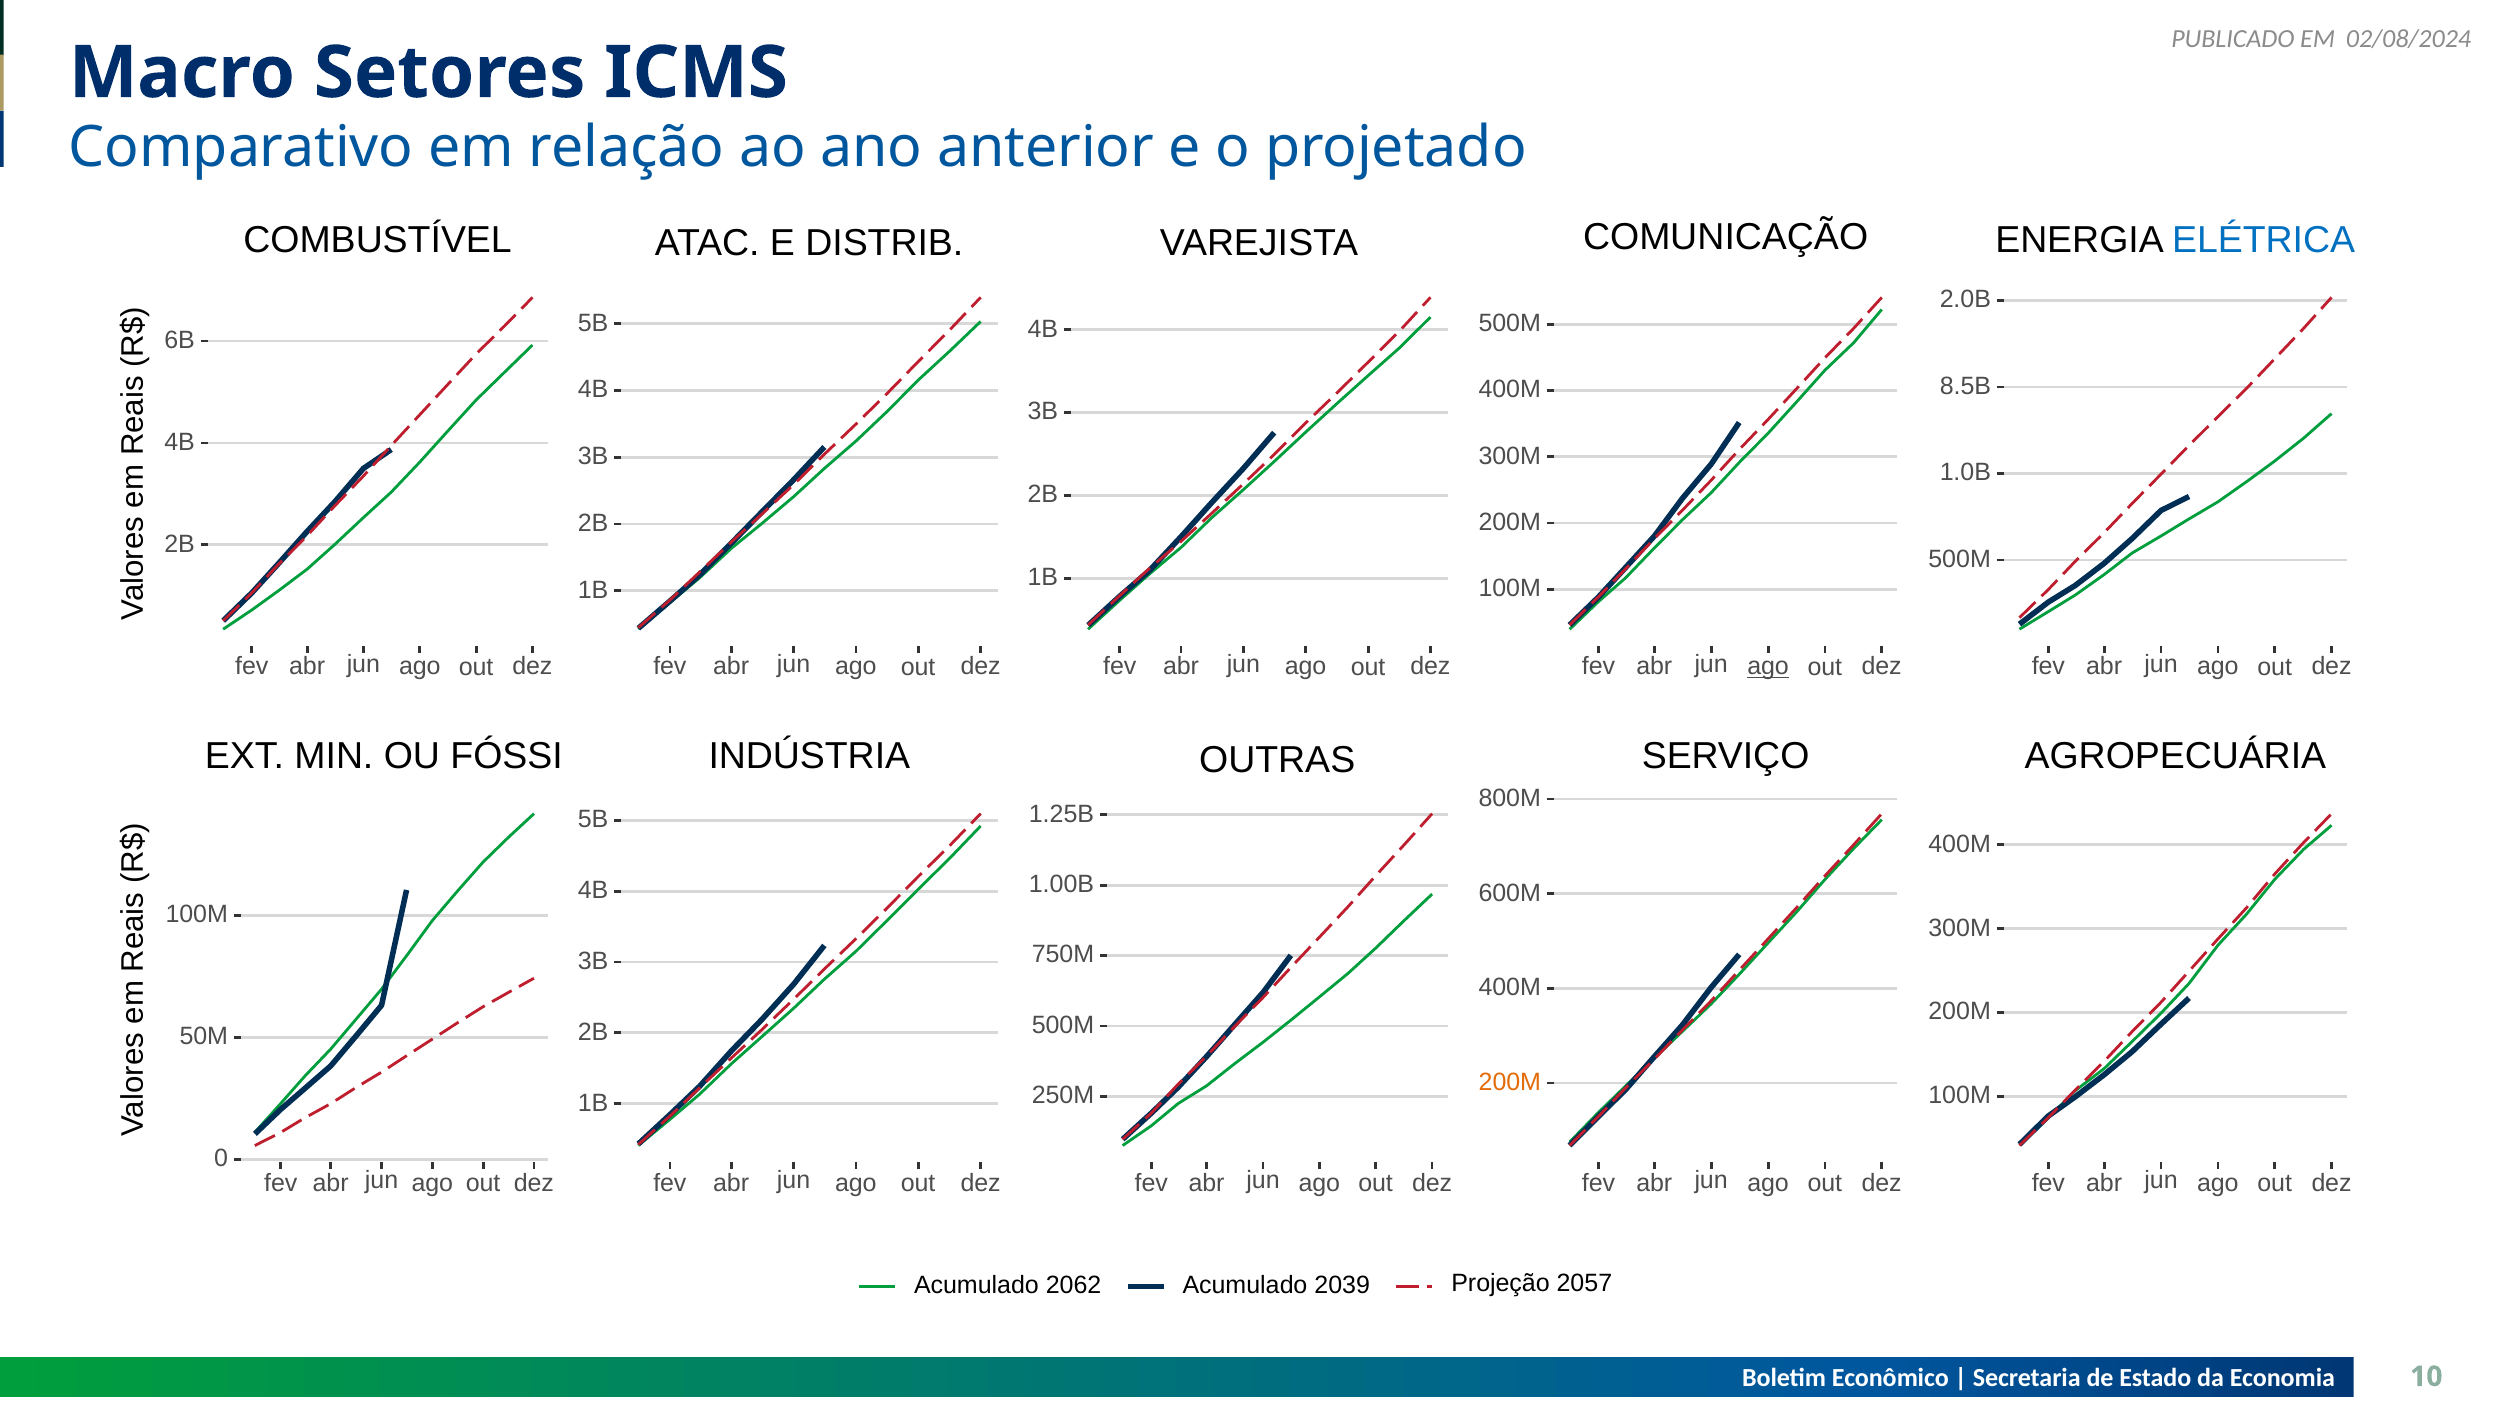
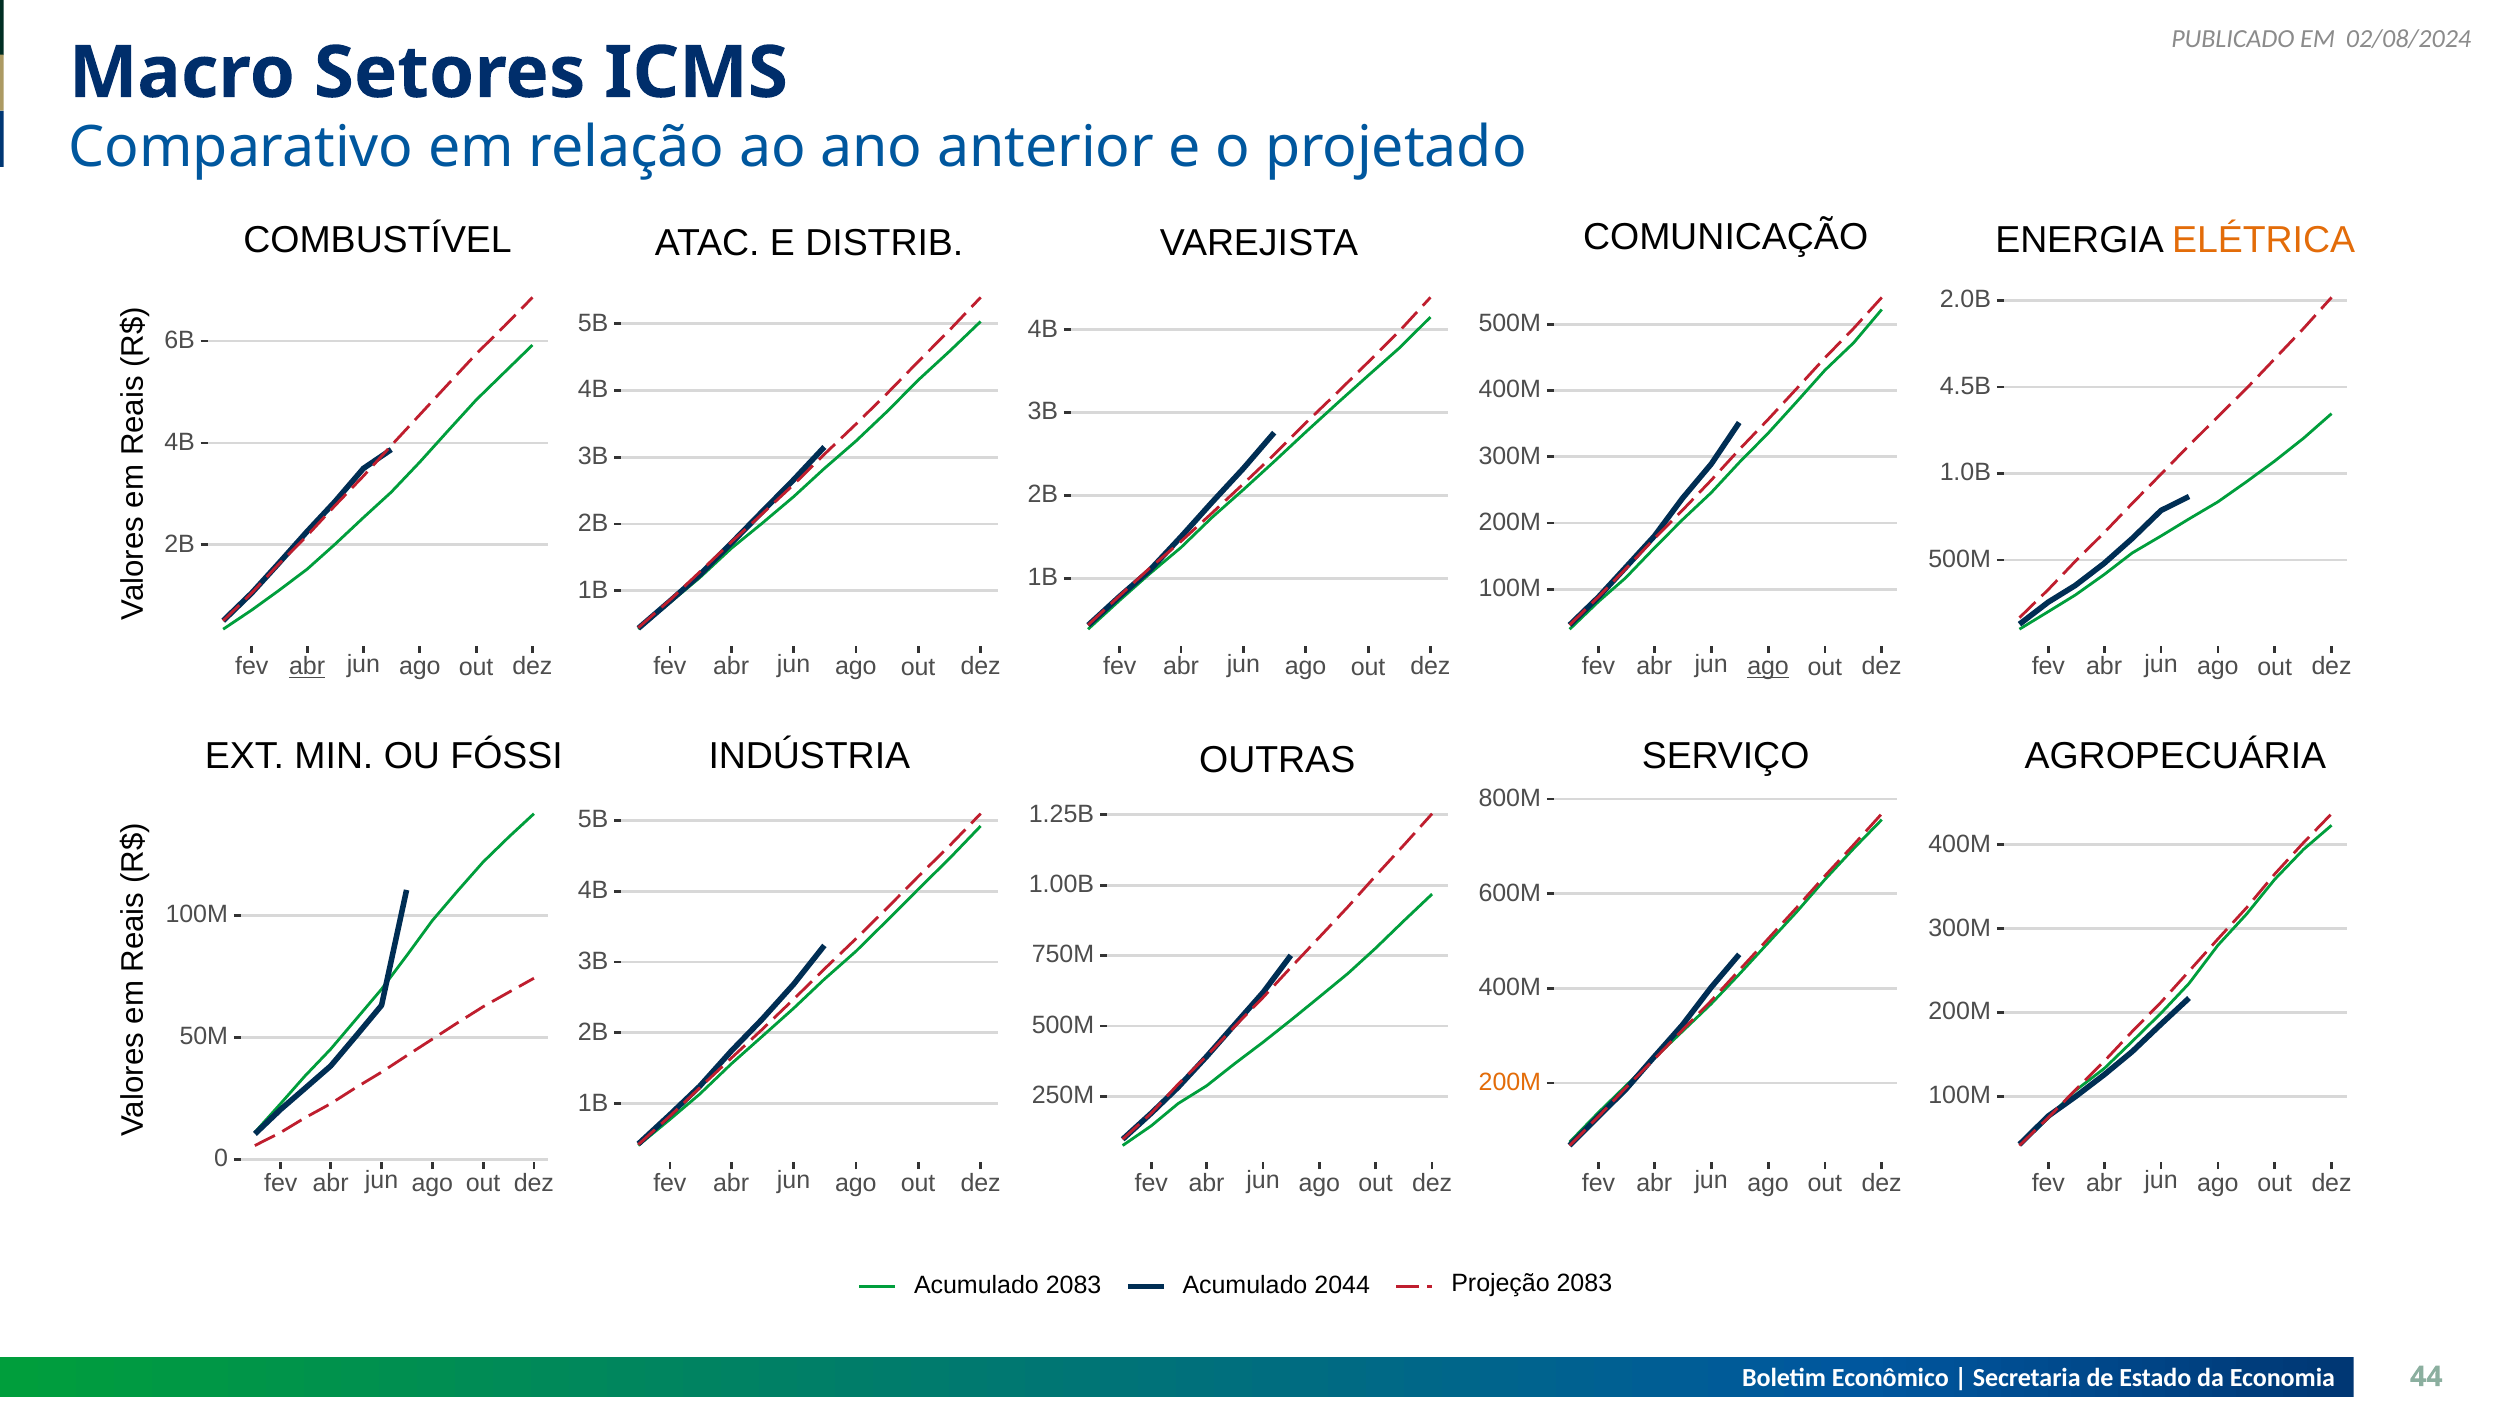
ELÉTRICA colour: blue -> orange
8.5B: 8.5B -> 4.5B
abr at (307, 666) underline: none -> present
Acumulado 2062: 2062 -> 2083
2039: 2039 -> 2044
Projeção 2057: 2057 -> 2083
10: 10 -> 44
